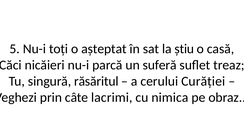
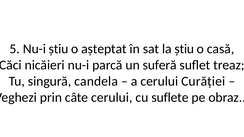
Nu-i toți: toți -> știu
răsăritul: răsăritul -> candela
câte lacrimi: lacrimi -> cerului
nimica: nimica -> suflete
